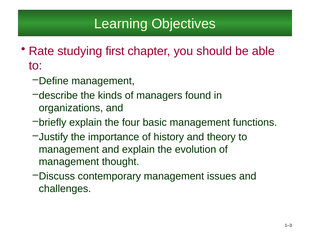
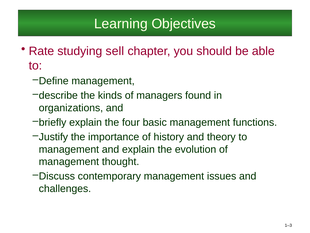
first: first -> sell
